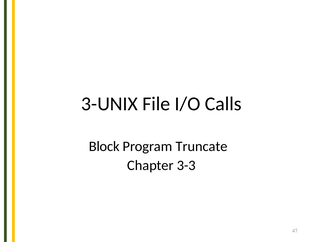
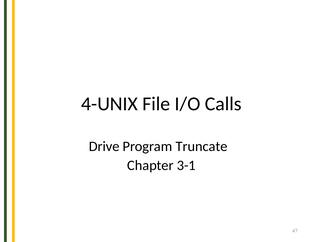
3-UNIX: 3-UNIX -> 4-UNIX
Block: Block -> Drive
3-3: 3-3 -> 3-1
